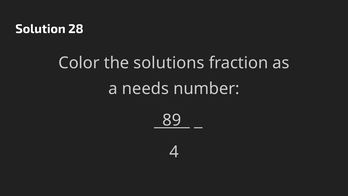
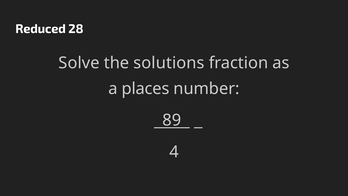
Solution: Solution -> Reduced
Color: Color -> Solve
needs: needs -> places
